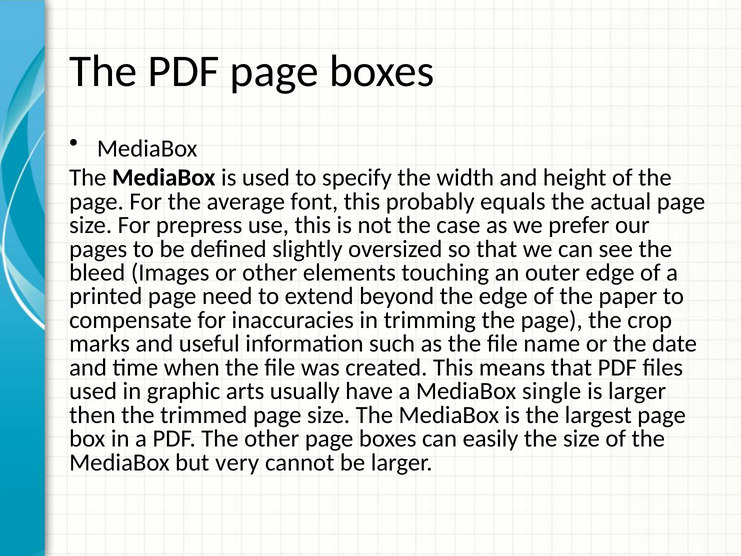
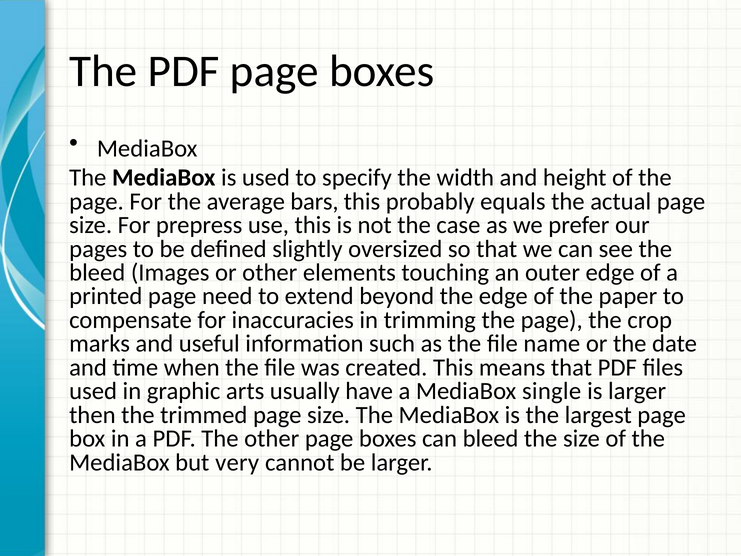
font: font -> bars
can easily: easily -> bleed
